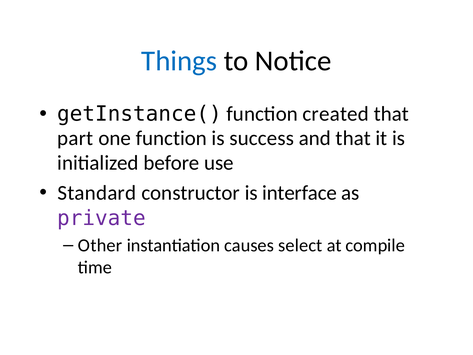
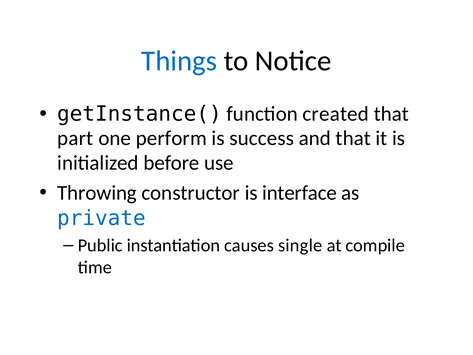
one function: function -> perform
Standard: Standard -> Throwing
private colour: purple -> blue
Other: Other -> Public
select: select -> single
